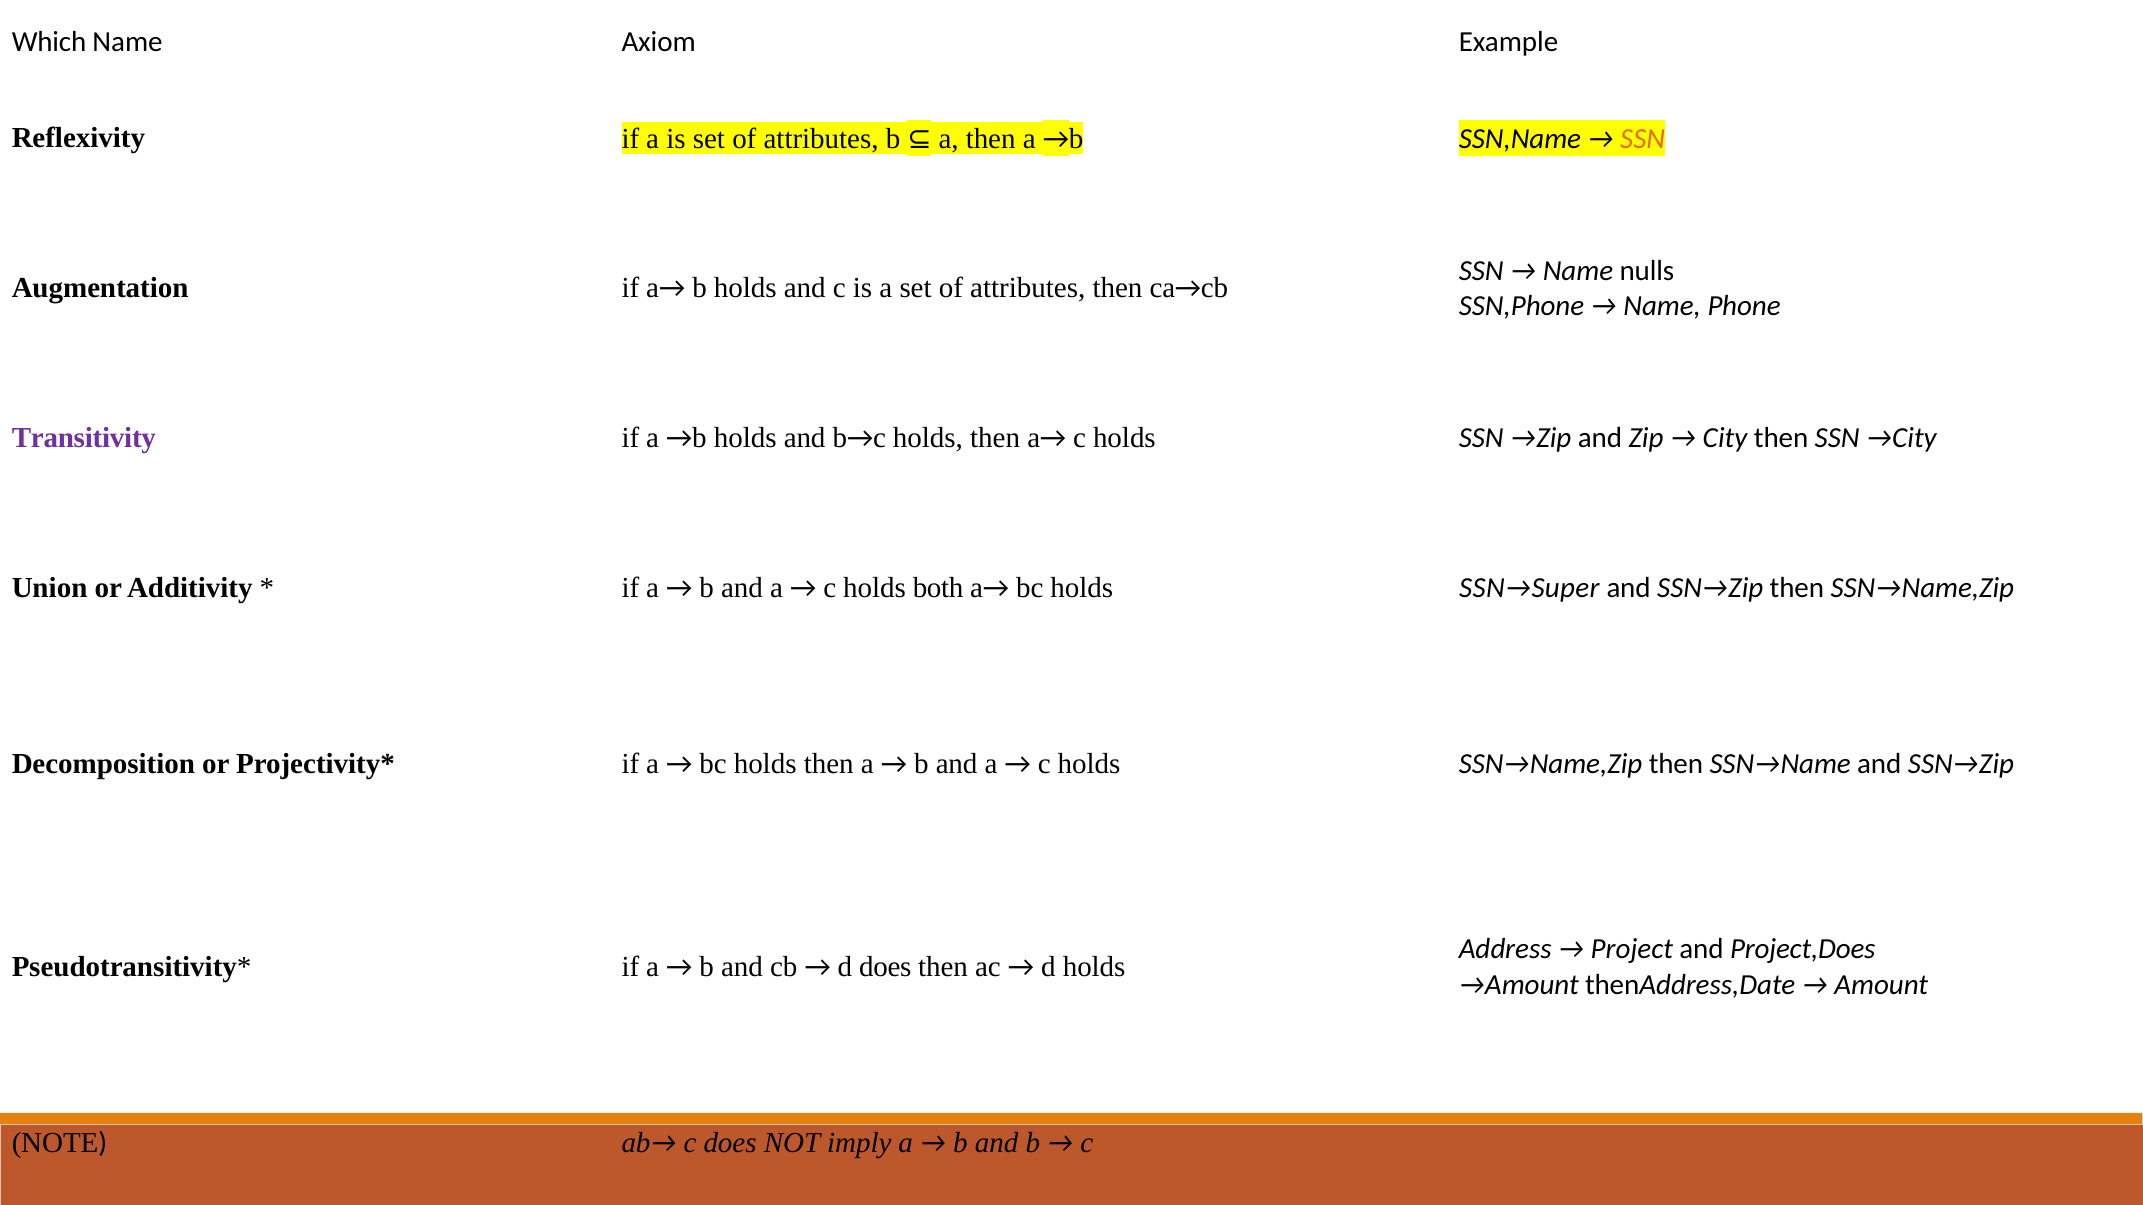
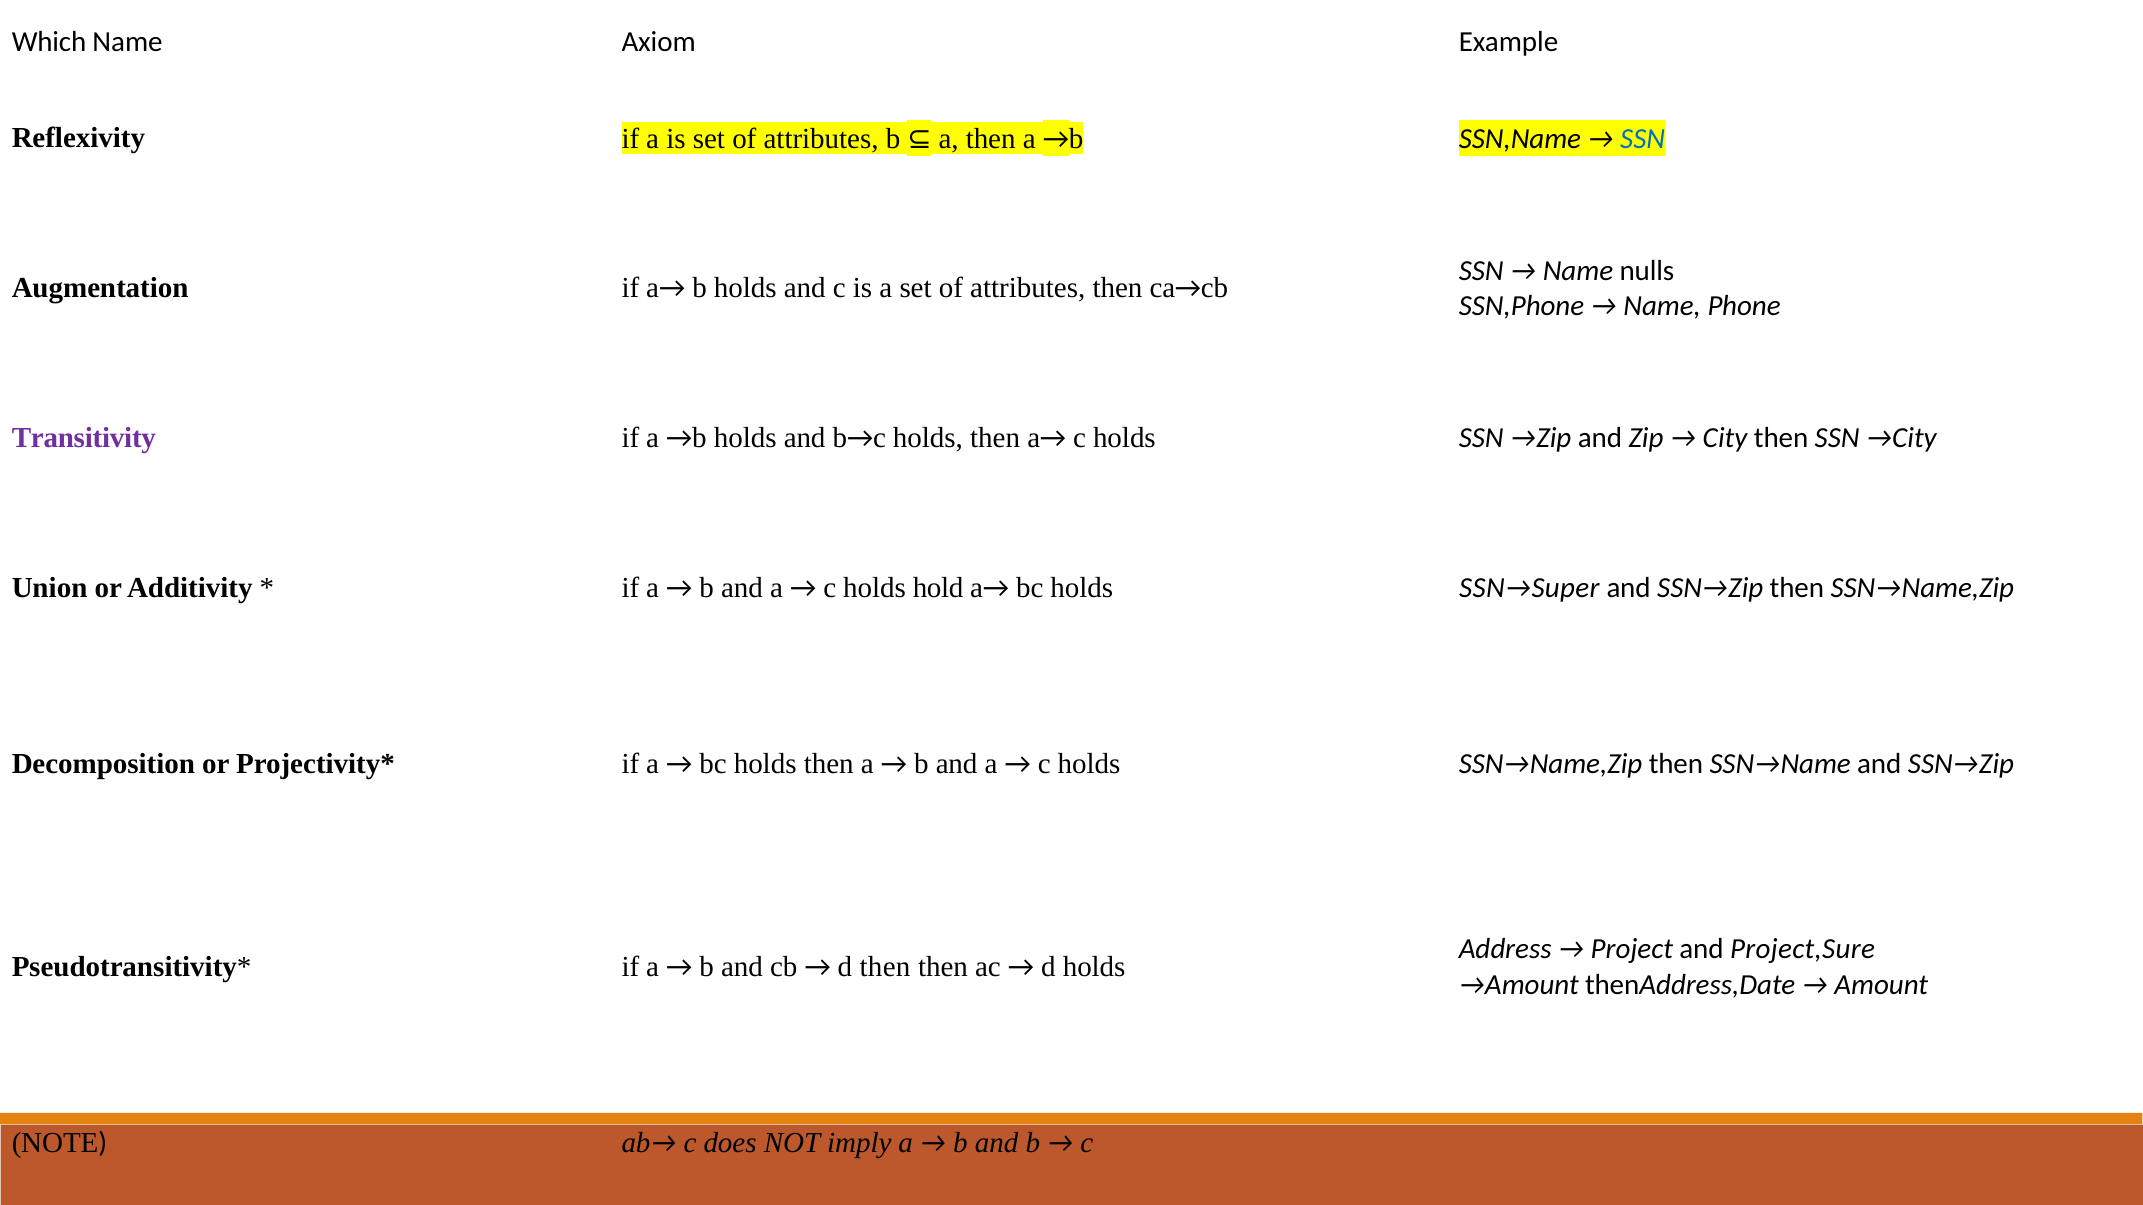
SSN at (1643, 138) colour: orange -> blue
both: both -> hold
Project,Does: Project,Does -> Project,Sure
d does: does -> then
